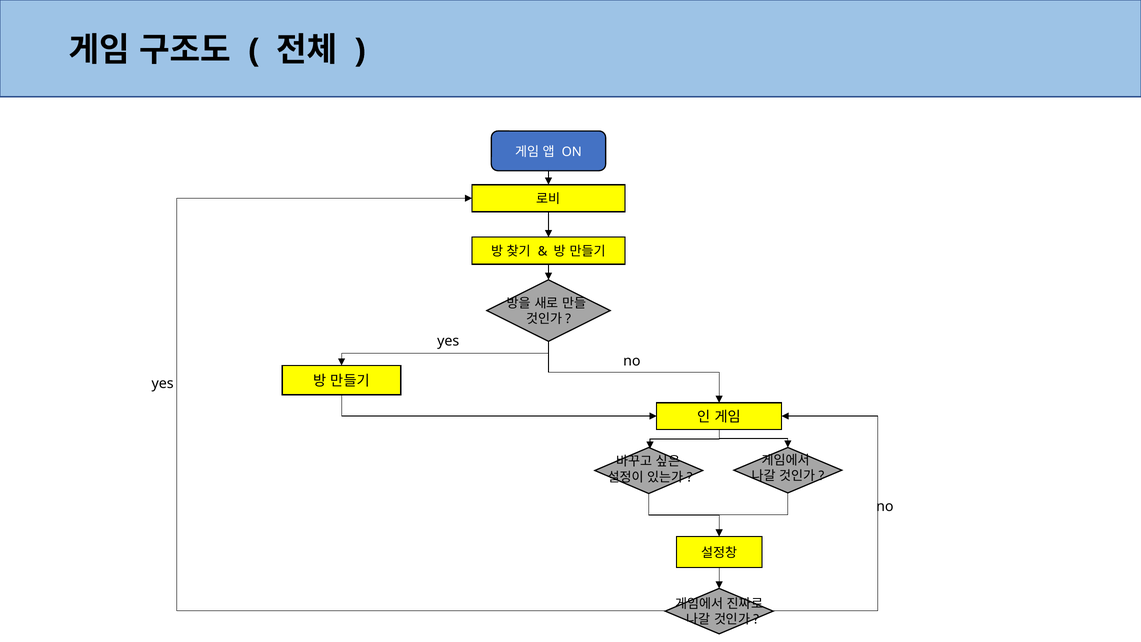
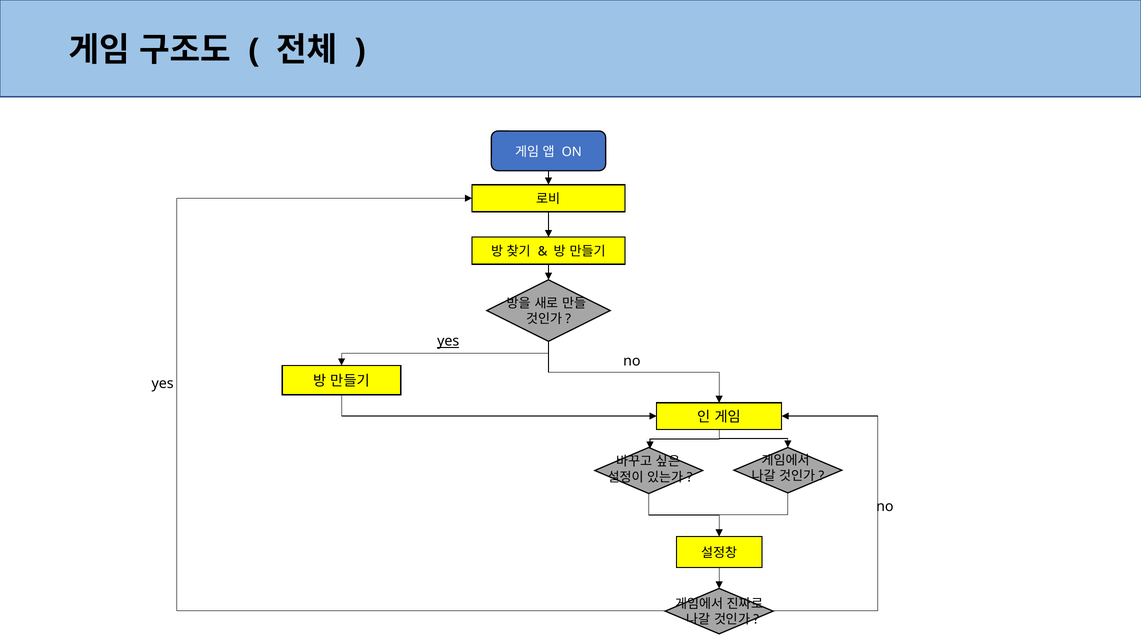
yes at (448, 341) underline: none -> present
